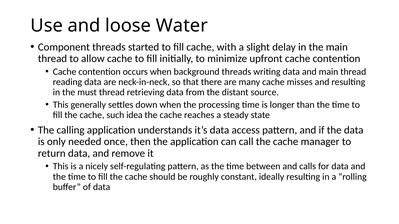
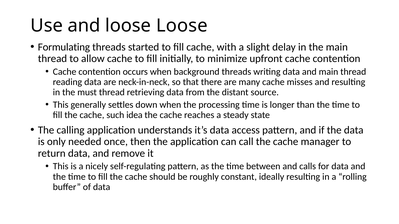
loose Water: Water -> Loose
Component: Component -> Formulating
